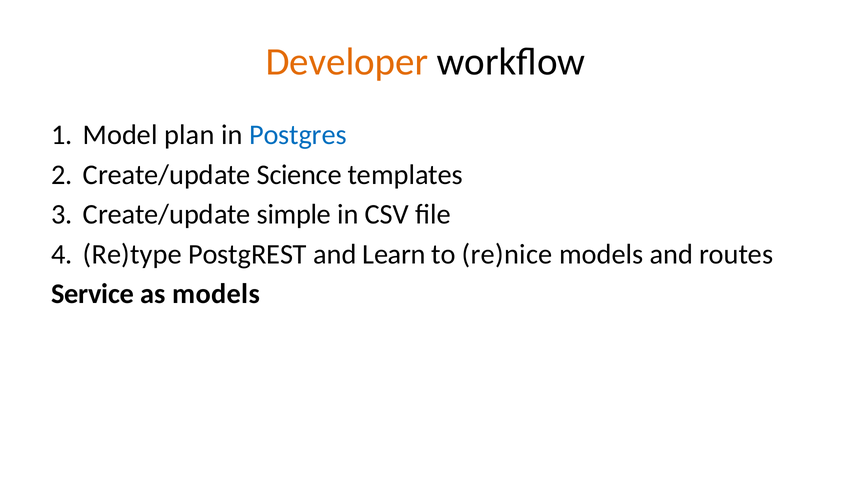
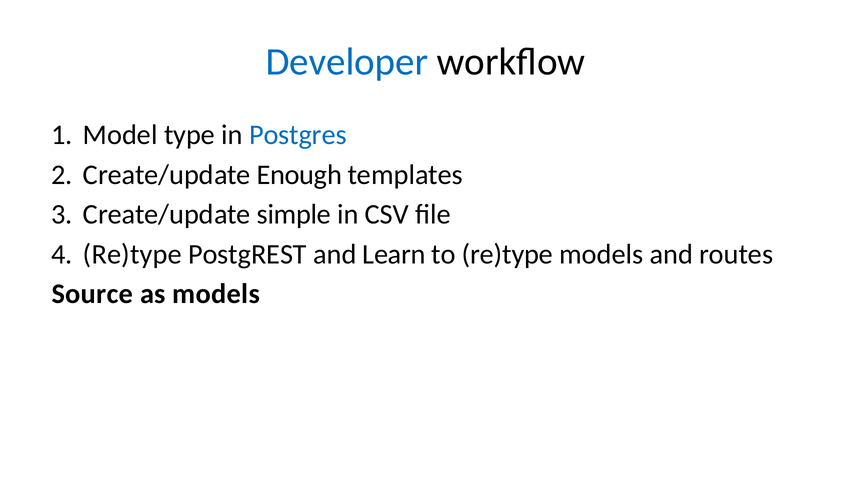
Developer colour: orange -> blue
plan: plan -> type
Science: Science -> Enough
to re)nice: re)nice -> re)type
Service: Service -> Source
